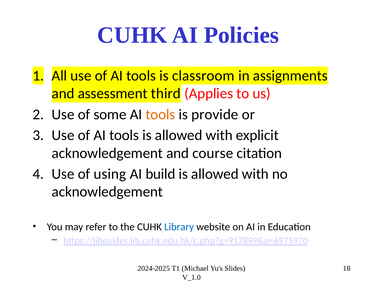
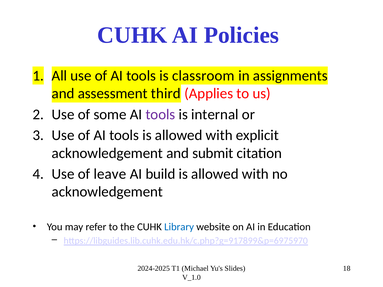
tools at (160, 114) colour: orange -> purple
provide: provide -> internal
course: course -> submit
using: using -> leave
